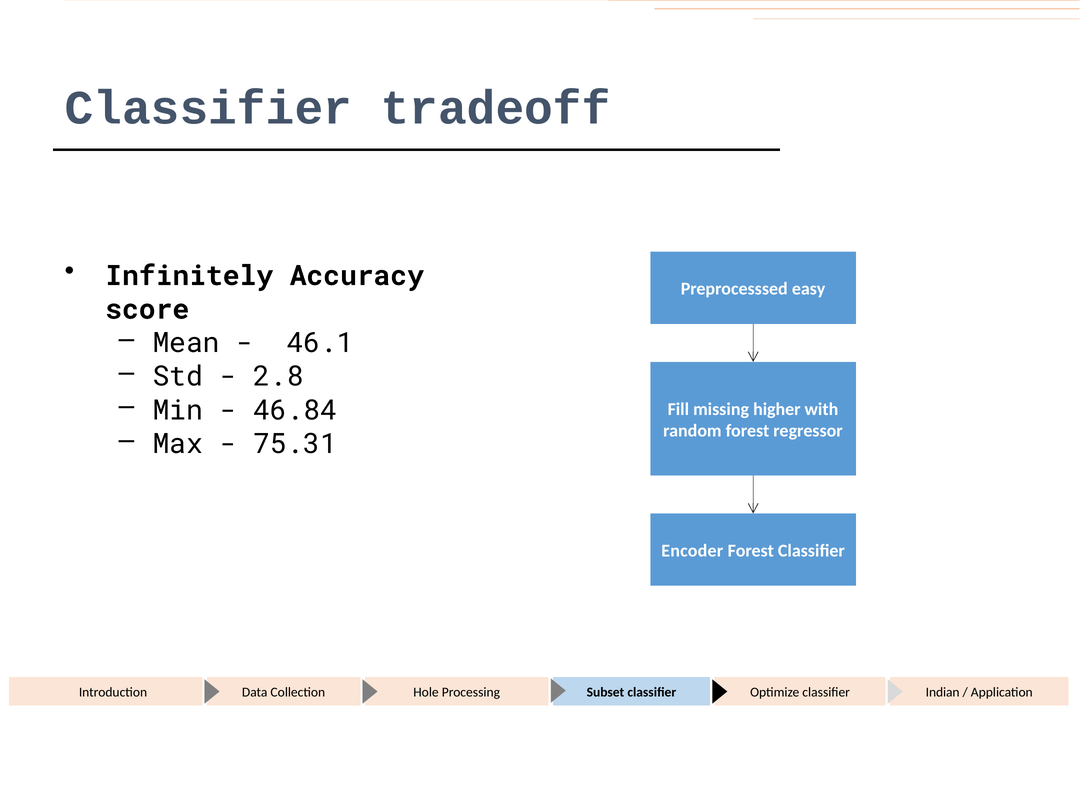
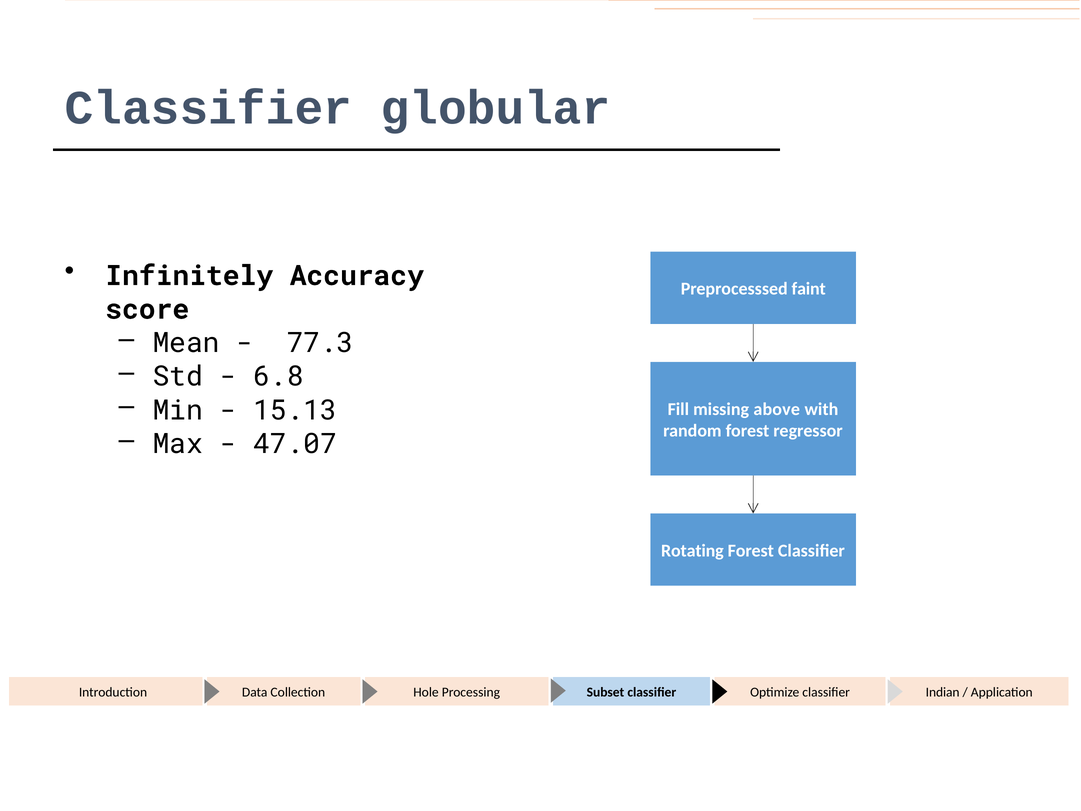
tradeoff: tradeoff -> globular
easy: easy -> faint
46.1: 46.1 -> 77.3
2.8: 2.8 -> 6.8
46.84: 46.84 -> 15.13
higher: higher -> above
75.31: 75.31 -> 47.07
Encoder: Encoder -> Rotating
